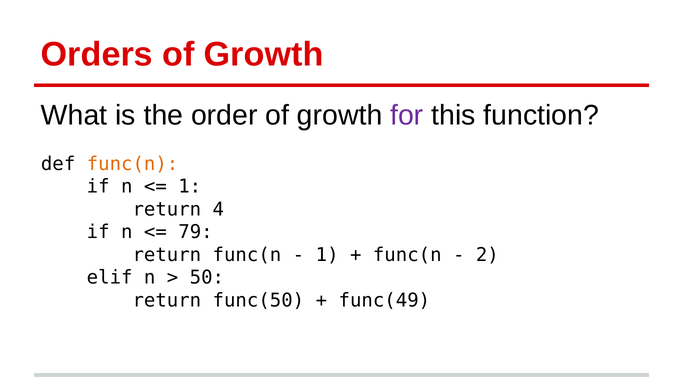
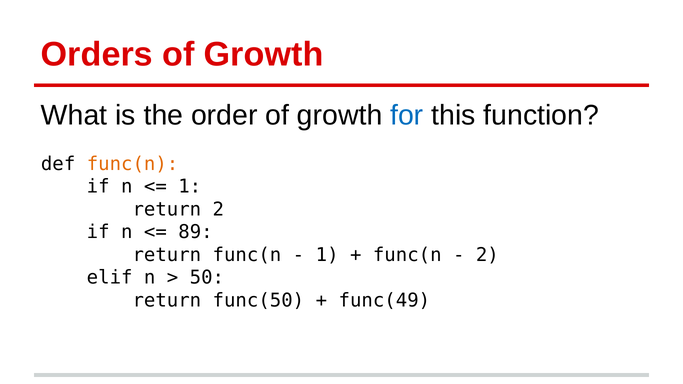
for colour: purple -> blue
return 4: 4 -> 2
79: 79 -> 89
